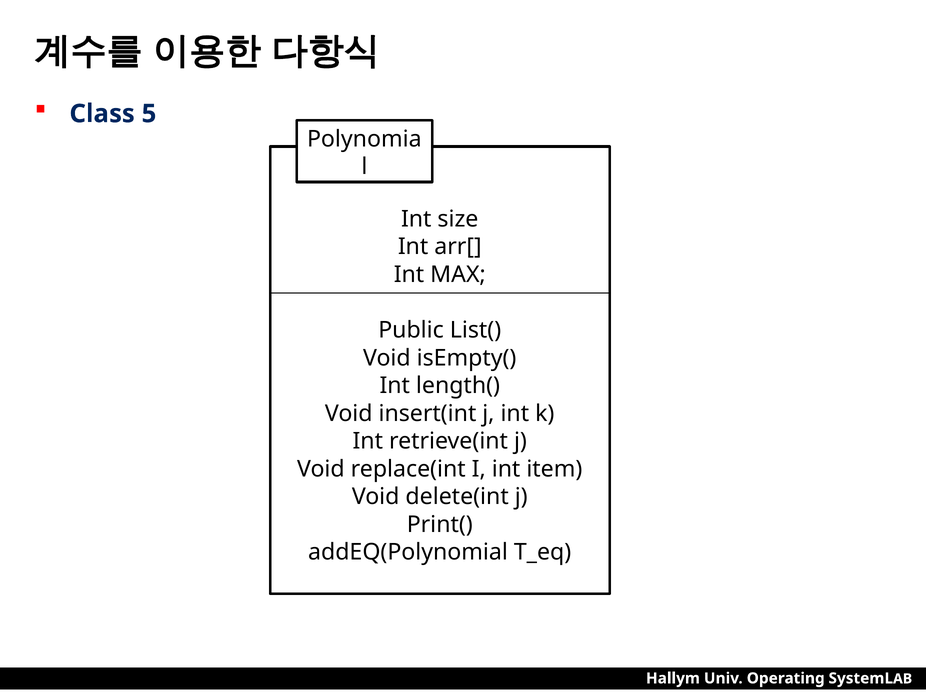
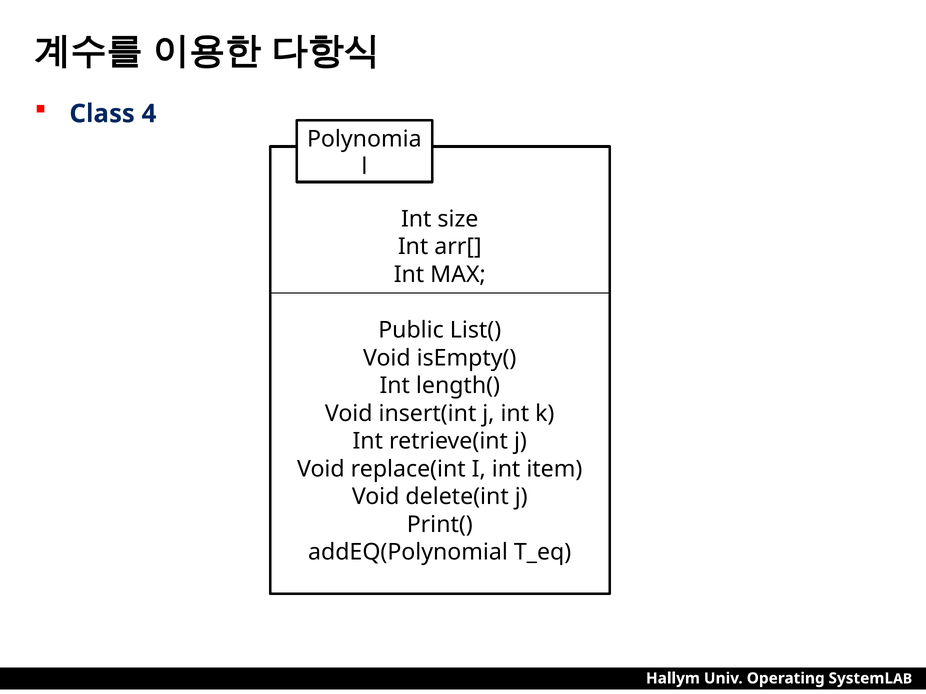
5: 5 -> 4
